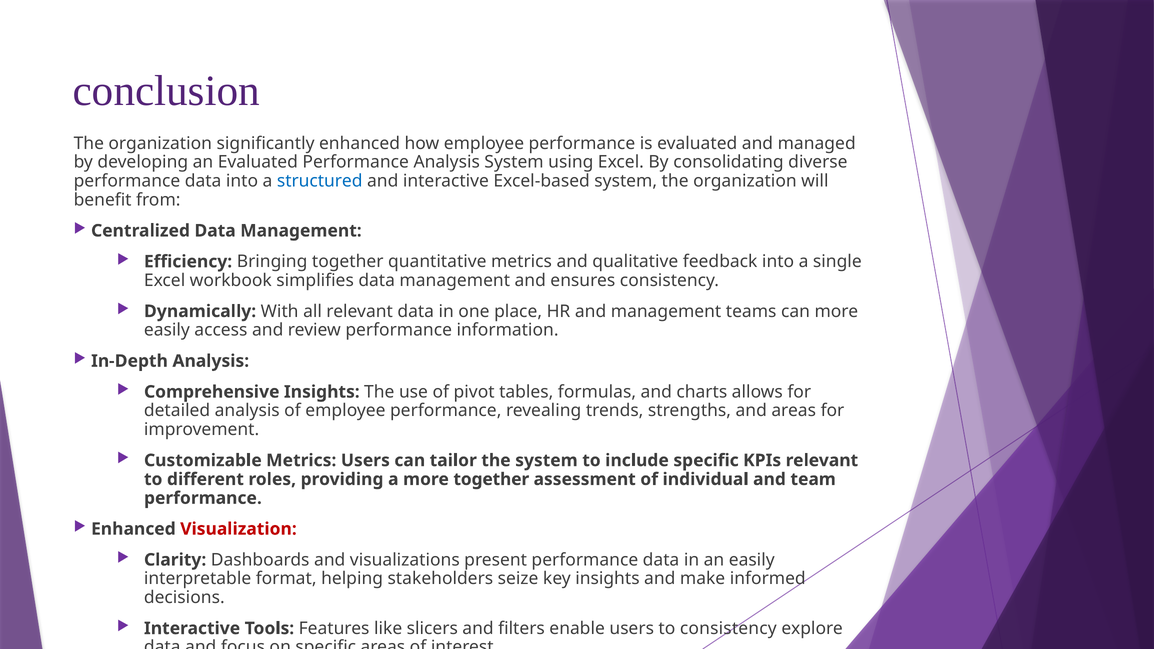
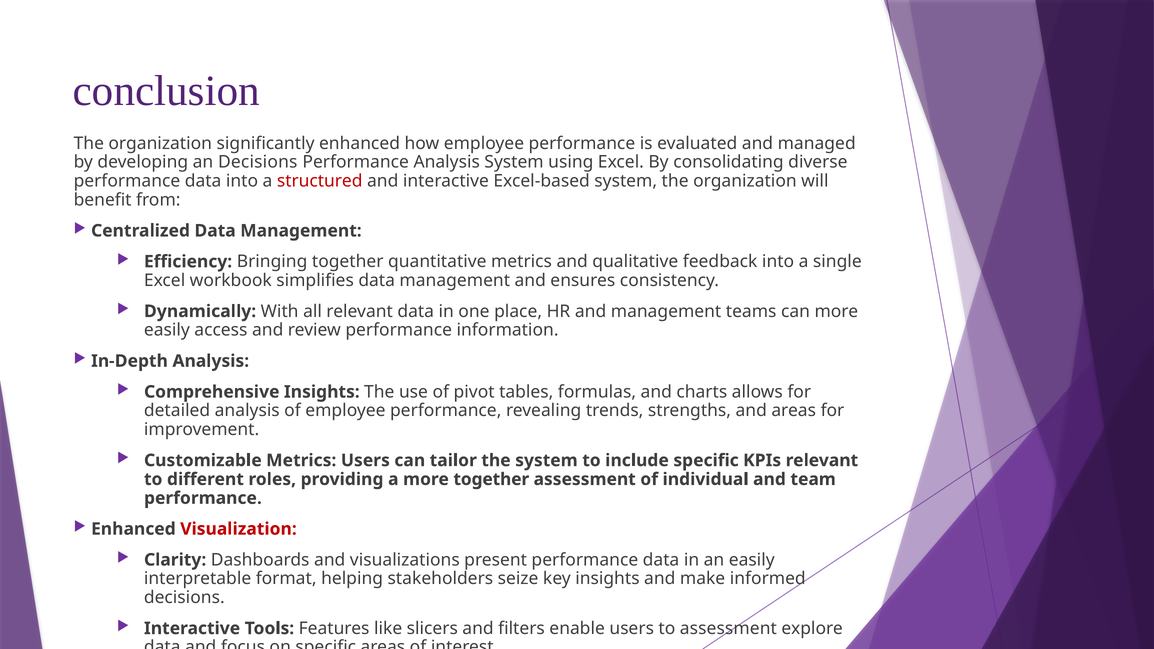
an Evaluated: Evaluated -> Decisions
structured colour: blue -> red
to consistency: consistency -> assessment
